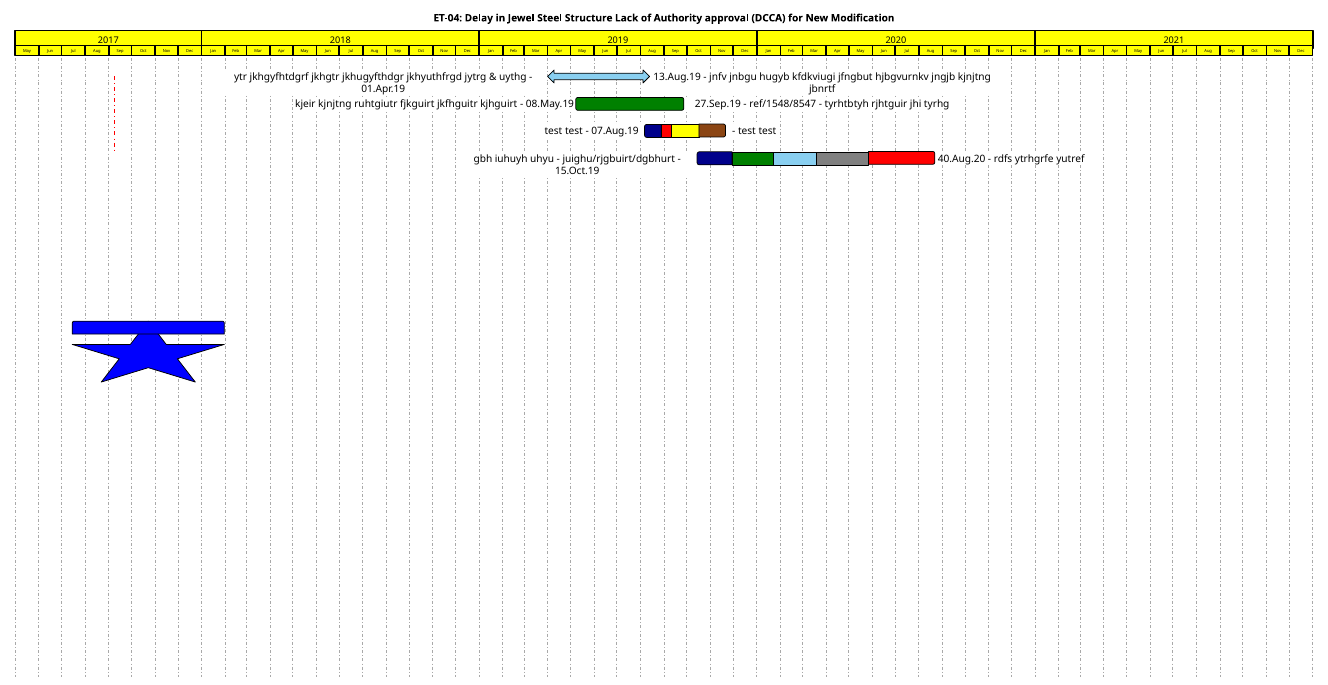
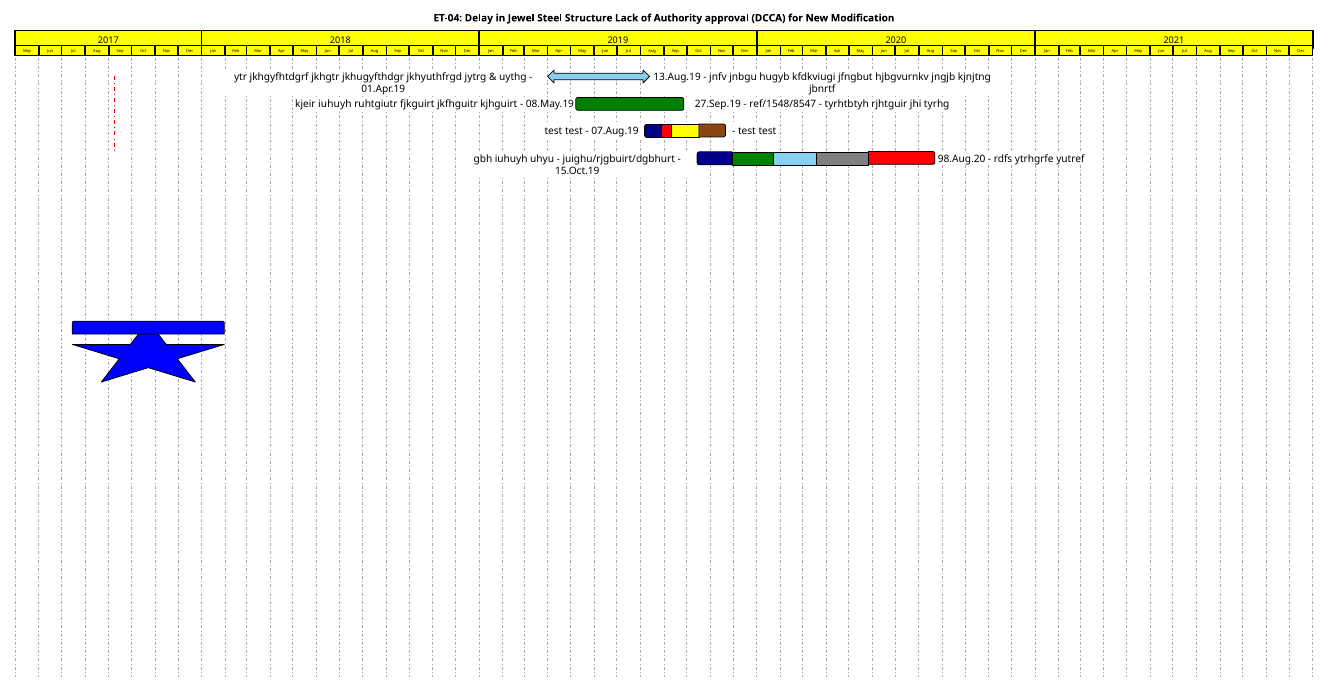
kjeir kjnjtng: kjnjtng -> iuhuyh
40.Aug.20: 40.Aug.20 -> 98.Aug.20
